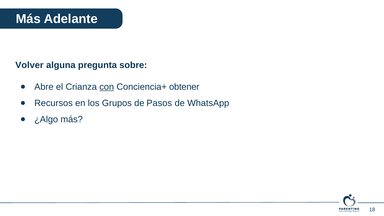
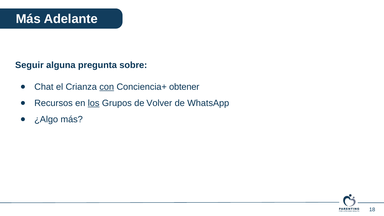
Volver: Volver -> Seguir
Abre: Abre -> Chat
los underline: none -> present
Pasos: Pasos -> Volver
